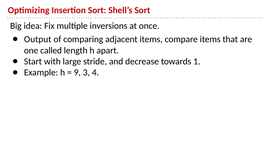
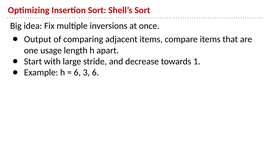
called: called -> usage
9 at (77, 72): 9 -> 6
3 4: 4 -> 6
